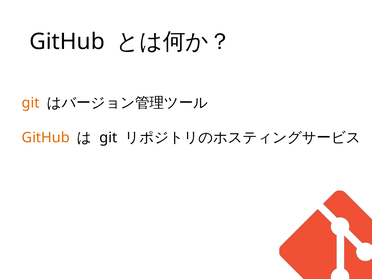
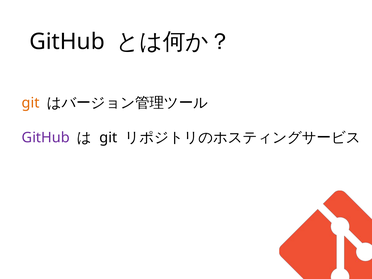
GitHub at (46, 137) colour: orange -> purple
